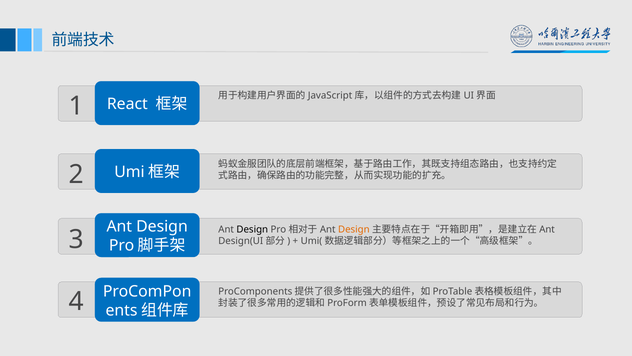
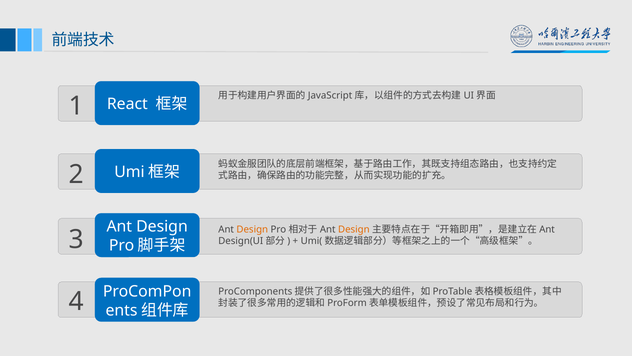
Design at (252, 229) colour: black -> orange
